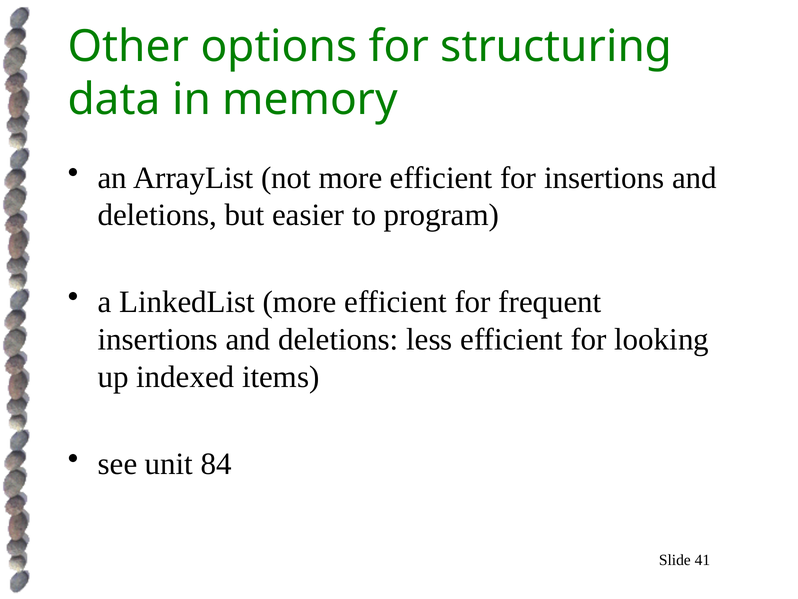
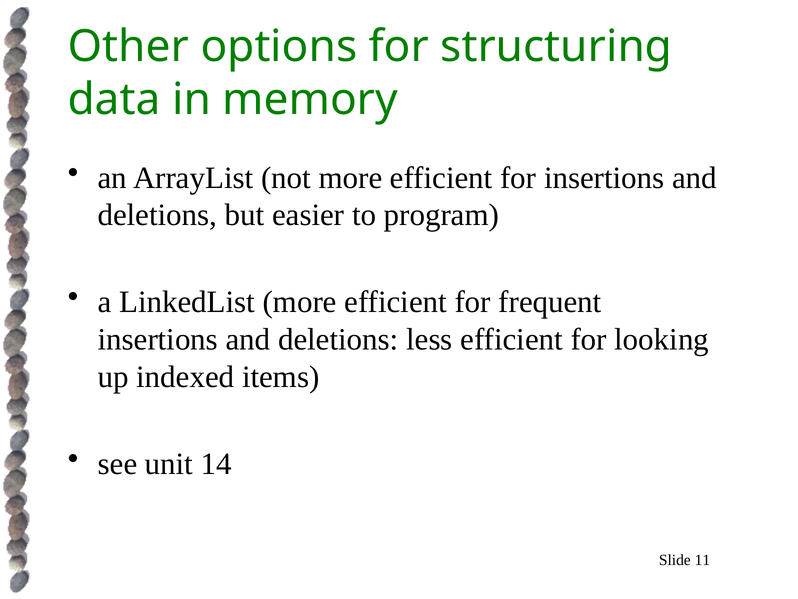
84: 84 -> 14
41: 41 -> 11
